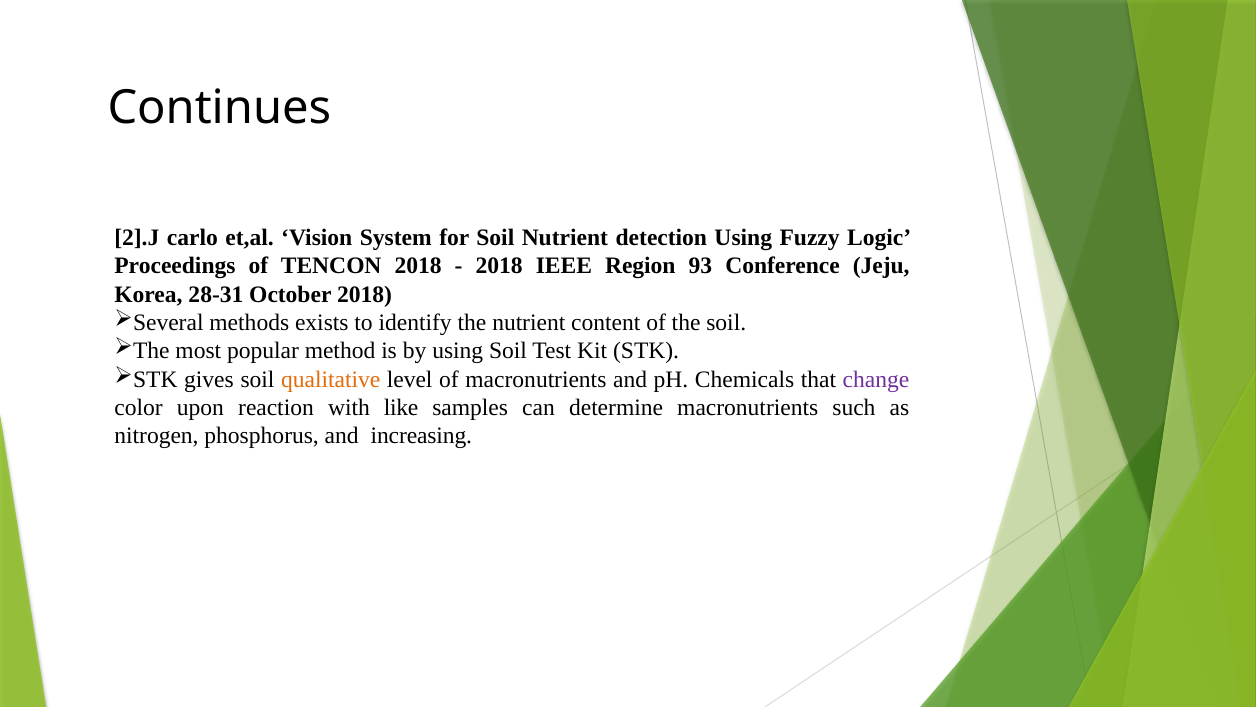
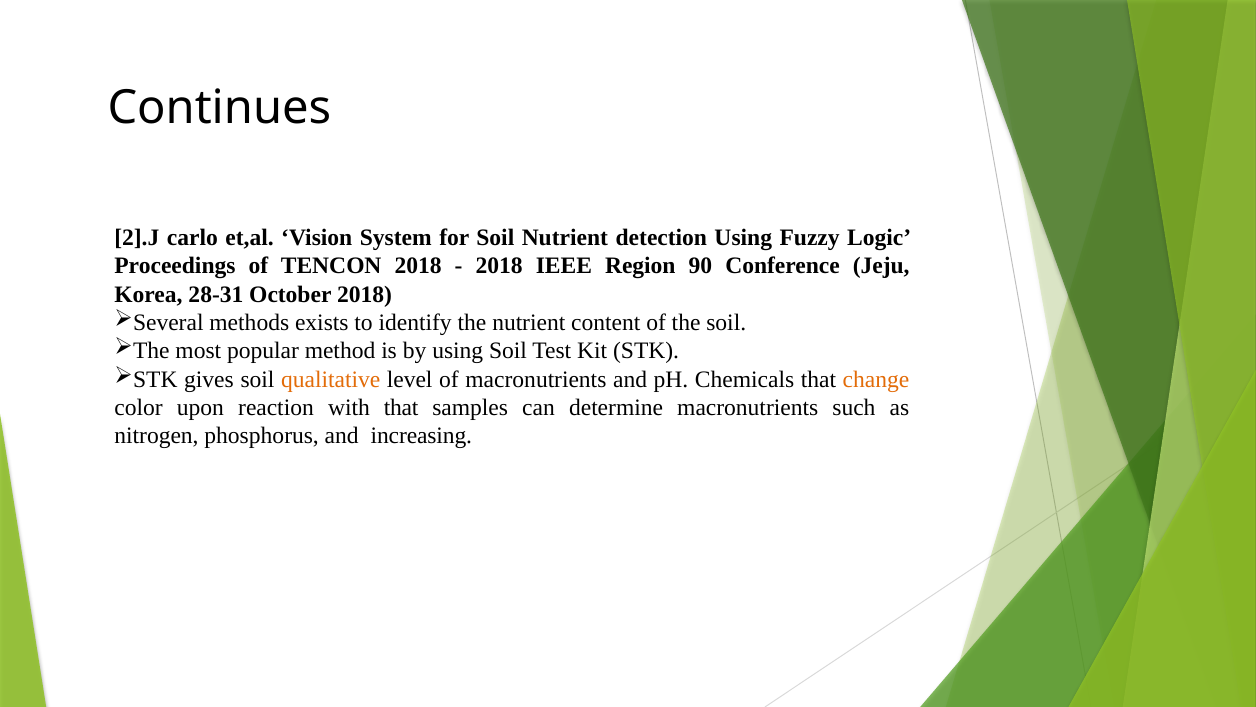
93: 93 -> 90
change colour: purple -> orange
with like: like -> that
